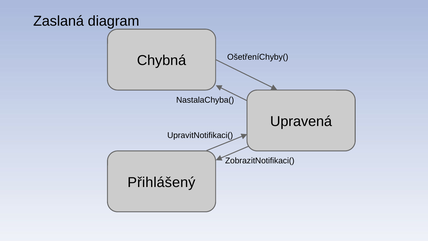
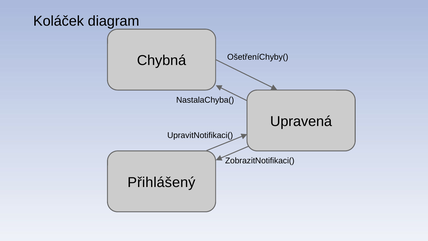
Zaslaná: Zaslaná -> Koláček
